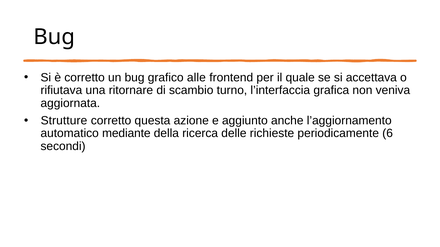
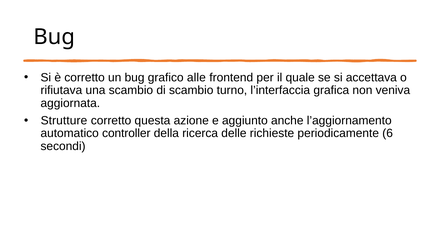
una ritornare: ritornare -> scambio
mediante: mediante -> controller
